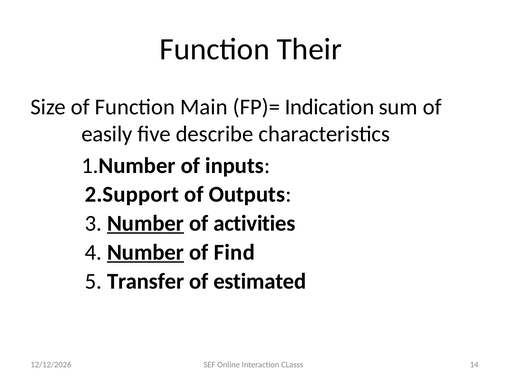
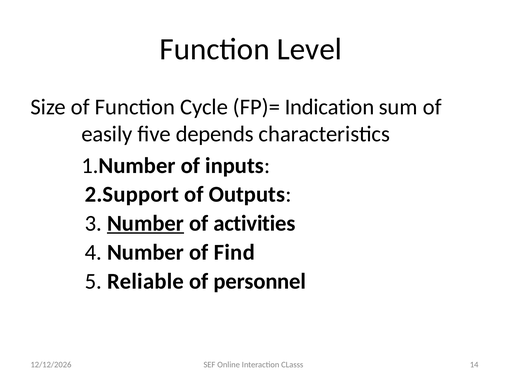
Their: Their -> Level
Main: Main -> Cycle
describe: describe -> depends
Number at (146, 252) underline: present -> none
Transfer: Transfer -> Reliable
estimated: estimated -> personnel
